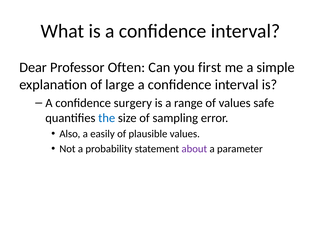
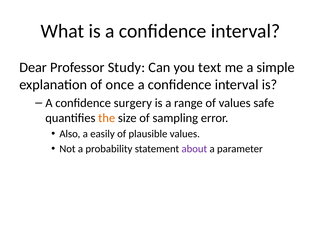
Often: Often -> Study
first: first -> text
large: large -> once
the colour: blue -> orange
